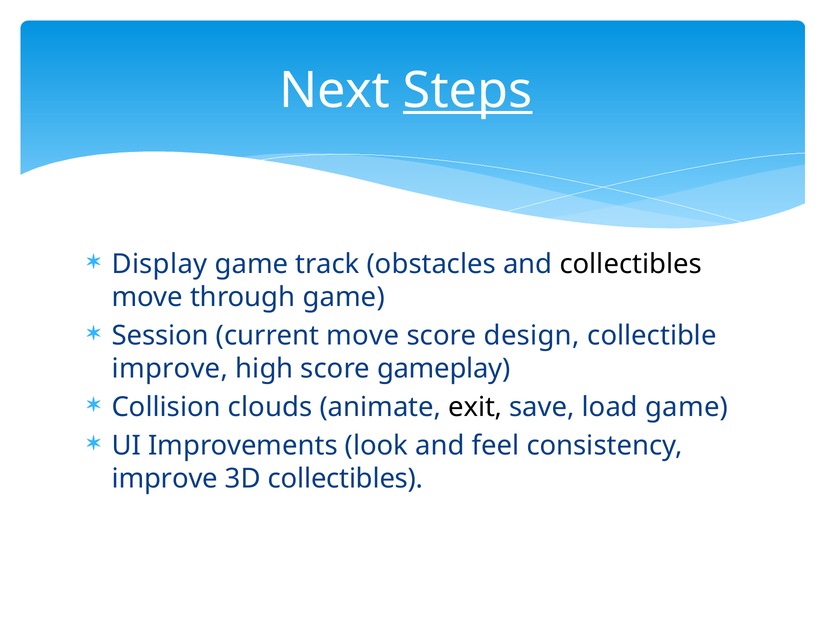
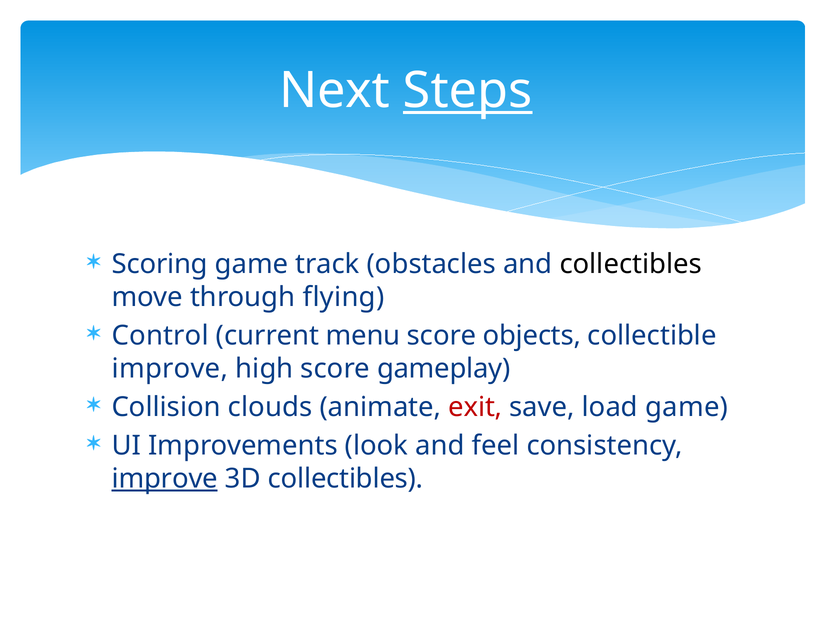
Display: Display -> Scoring
through game: game -> flying
Session: Session -> Control
current move: move -> menu
design: design -> objects
exit colour: black -> red
improve at (165, 478) underline: none -> present
